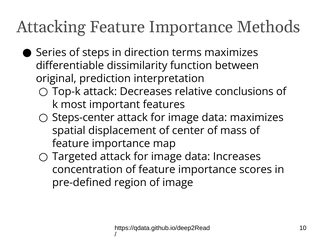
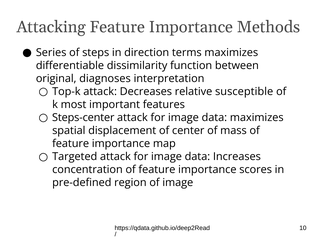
prediction: prediction -> diagnoses
conclusions: conclusions -> susceptible
